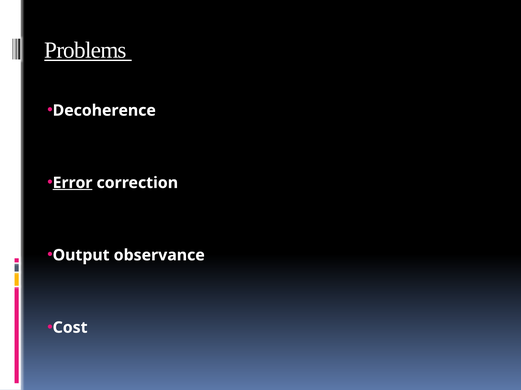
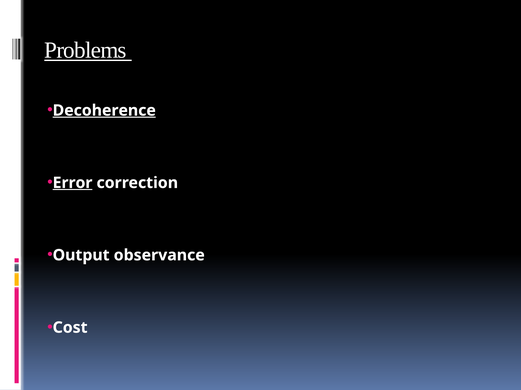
Decoherence underline: none -> present
